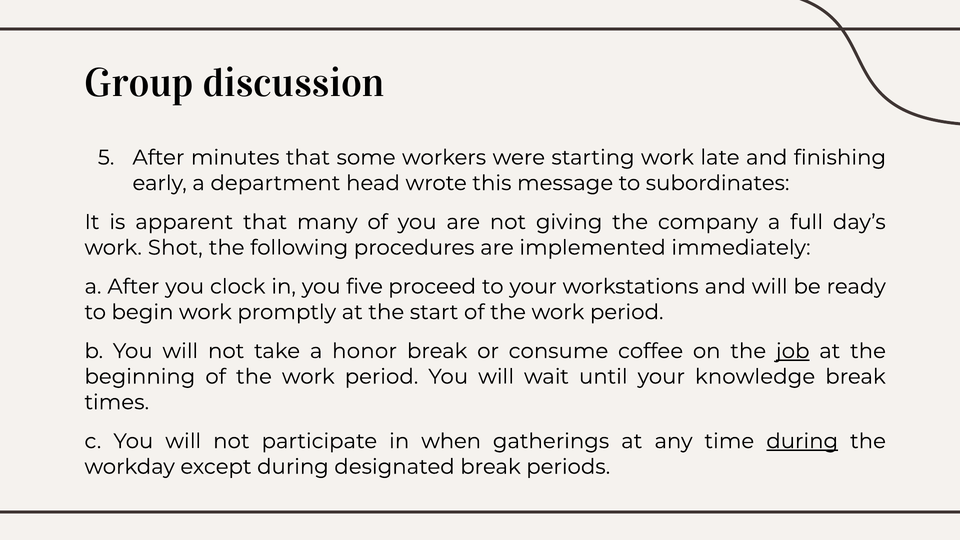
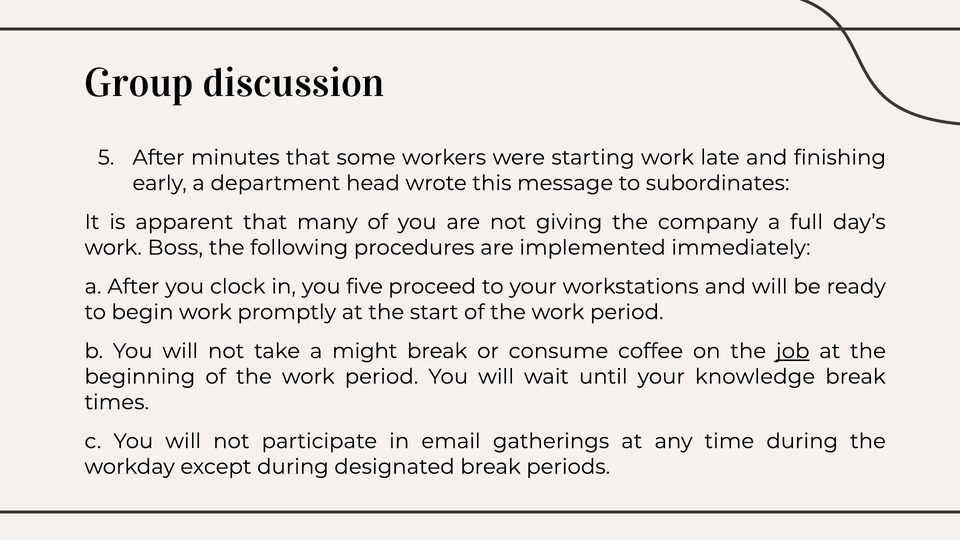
Shot: Shot -> Boss
honor: honor -> might
when: when -> email
during at (802, 441) underline: present -> none
